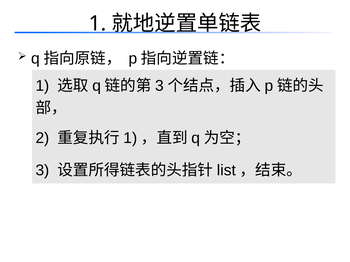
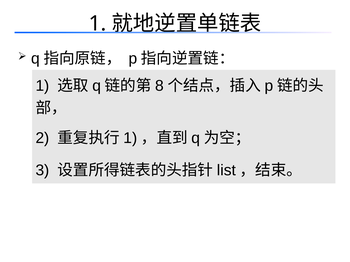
3 at (159, 86): 3 -> 8
